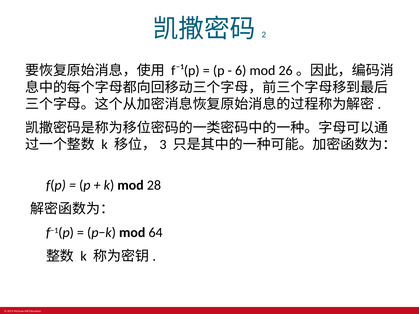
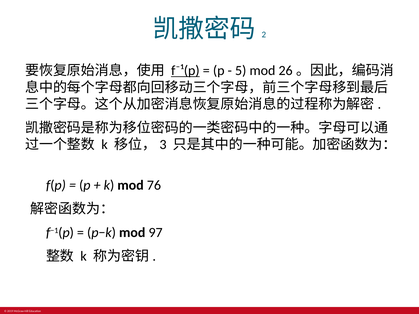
f⁻¹(p underline: none -> present
6: 6 -> 5
28: 28 -> 76
64: 64 -> 97
